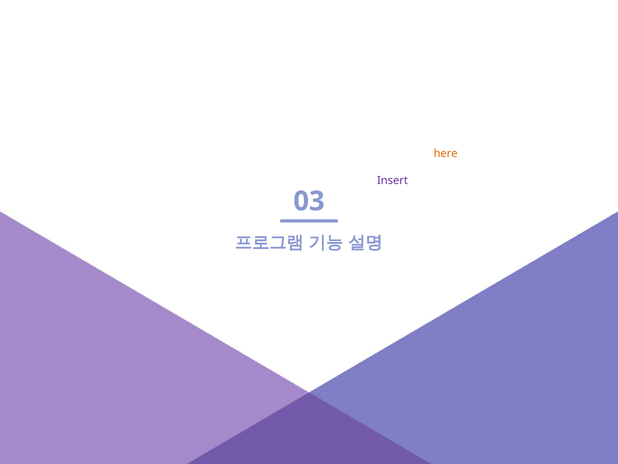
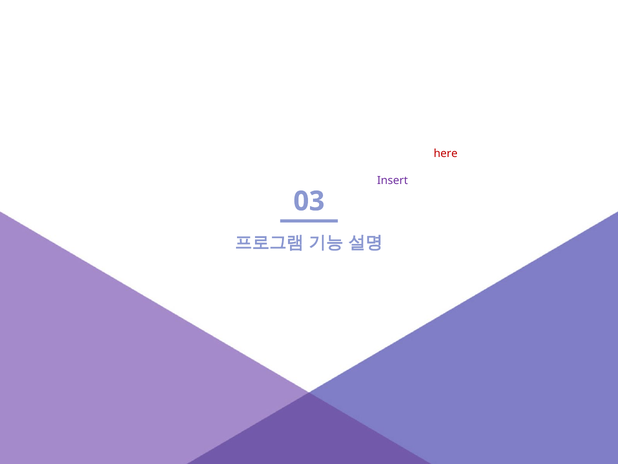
here at (446, 153) colour: orange -> red
